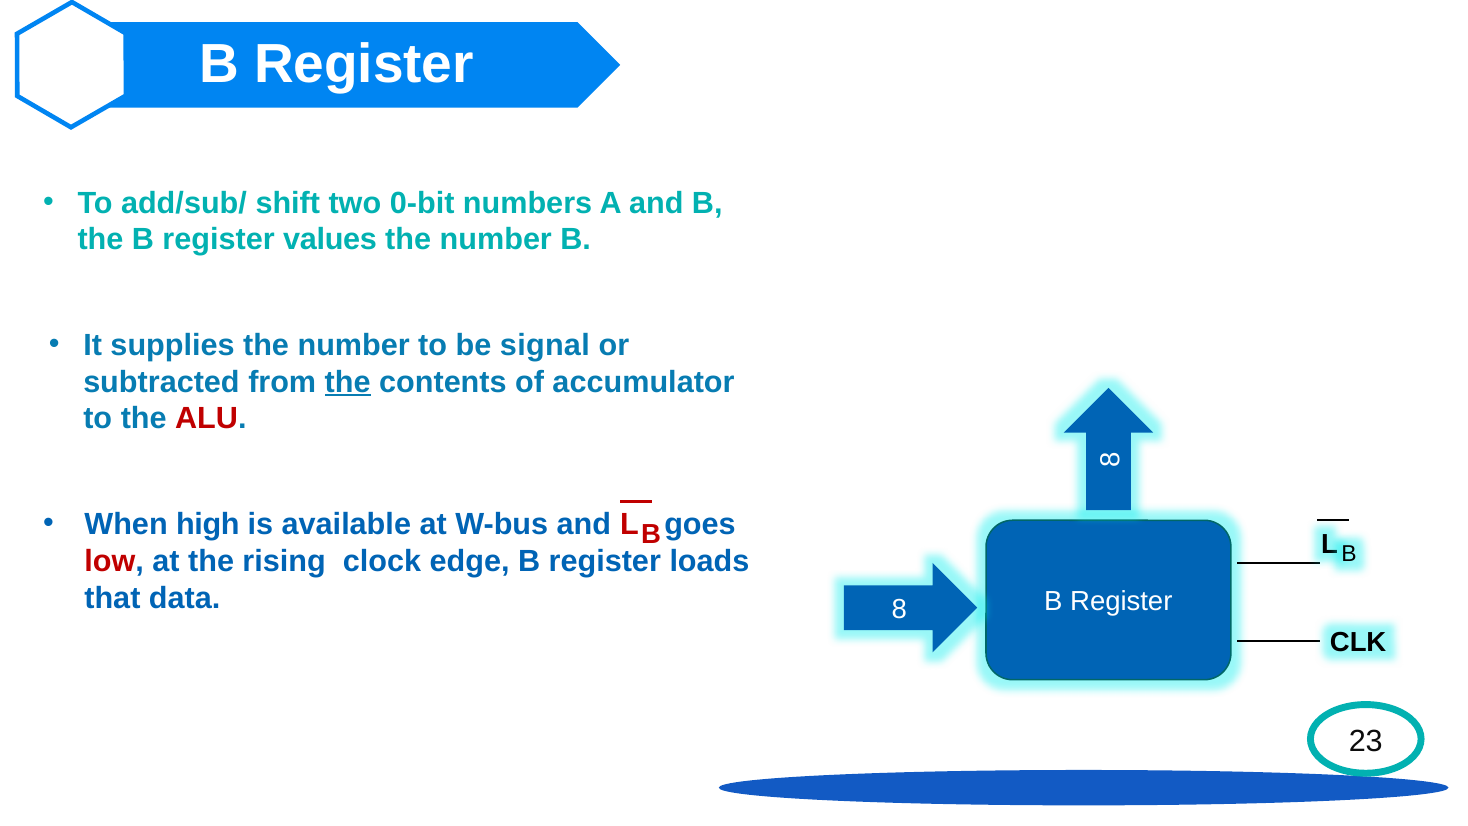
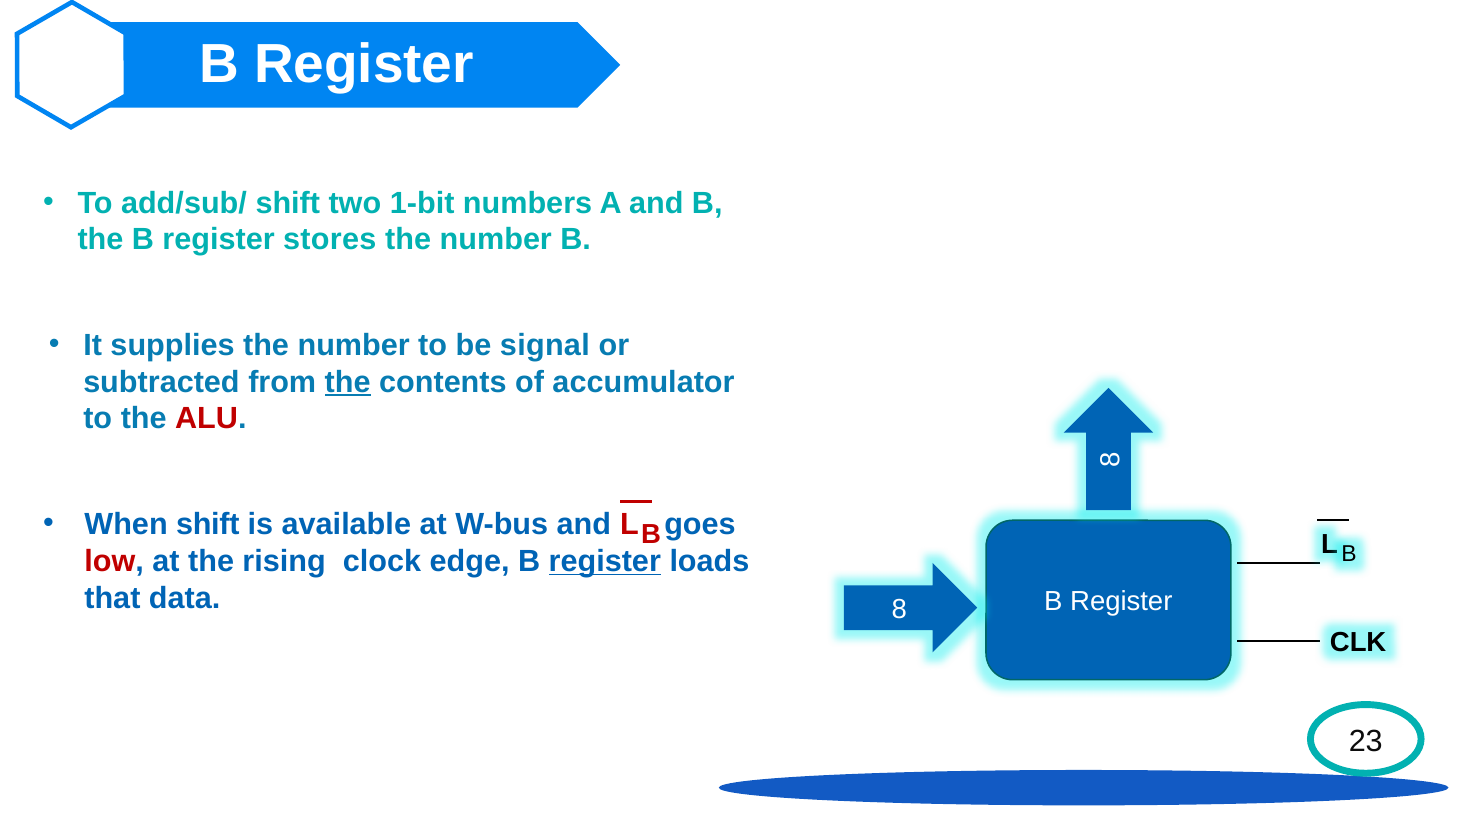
0-bit: 0-bit -> 1-bit
values: values -> stores
When high: high -> shift
register at (605, 561) underline: none -> present
